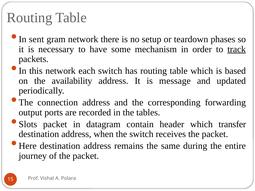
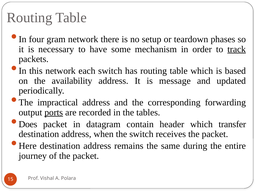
sent: sent -> four
connection: connection -> impractical
ports underline: none -> present
Slots: Slots -> Does
